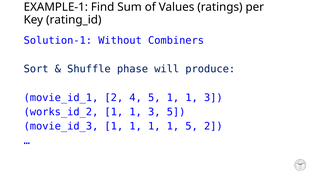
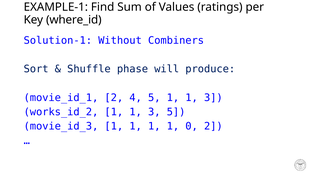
rating_id: rating_id -> where_id
1 5: 5 -> 0
